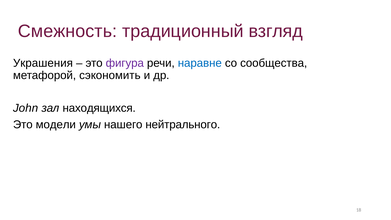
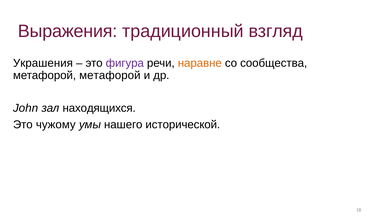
Смежность: Смежность -> Выражения
наравне colour: blue -> orange
метафорой сэкономить: сэкономить -> метафорой
модели: модели -> чужому
нейтрального: нейтрального -> исторической
